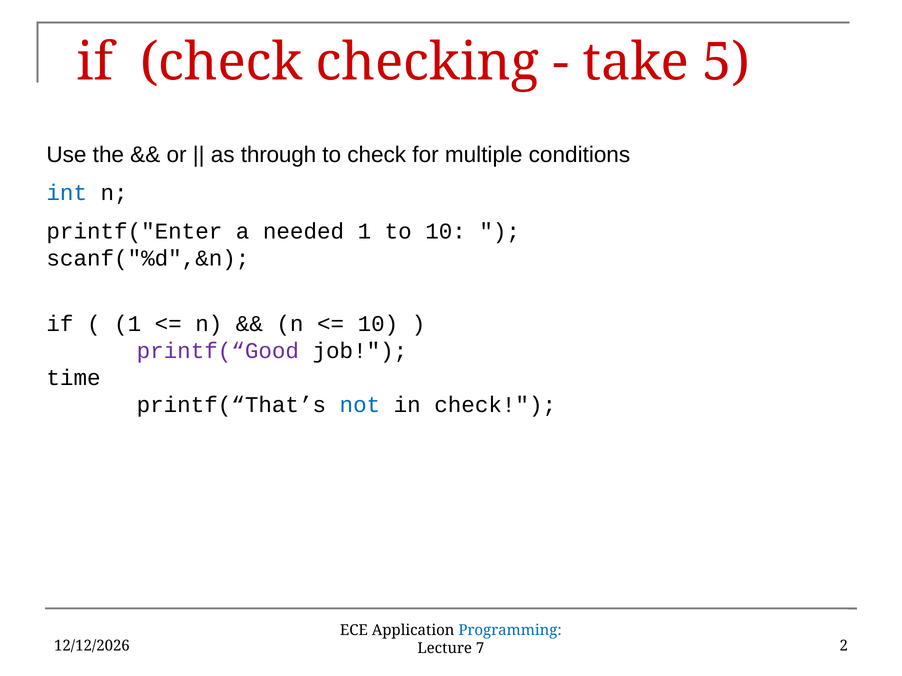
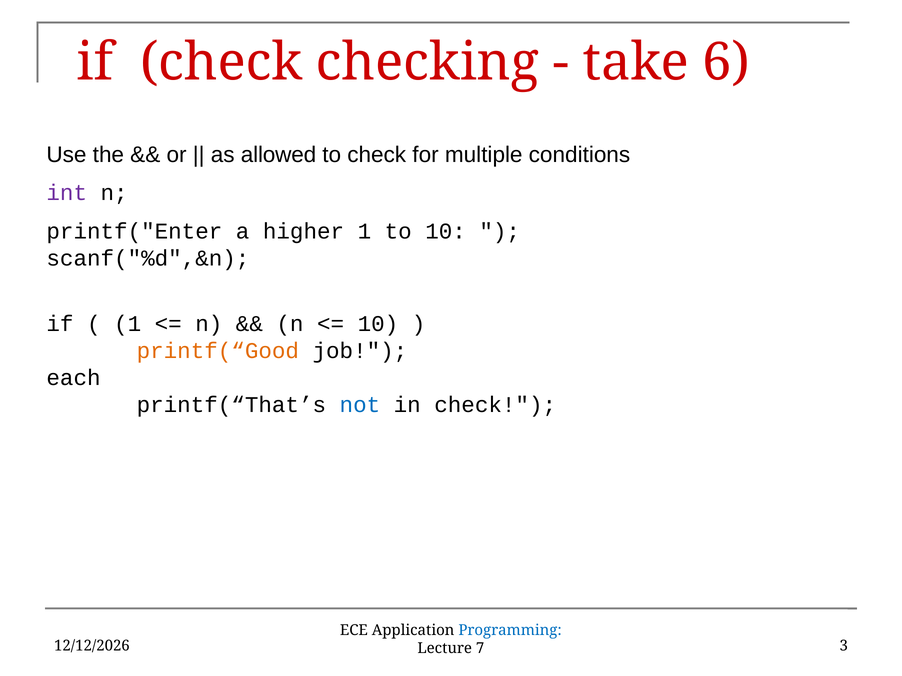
5: 5 -> 6
through: through -> allowed
int colour: blue -> purple
needed: needed -> higher
printf(“Good colour: purple -> orange
time: time -> each
2: 2 -> 3
